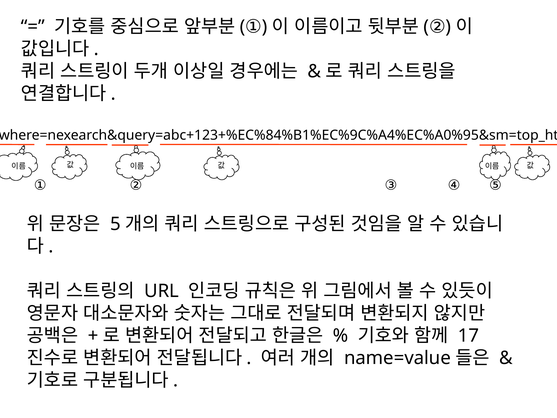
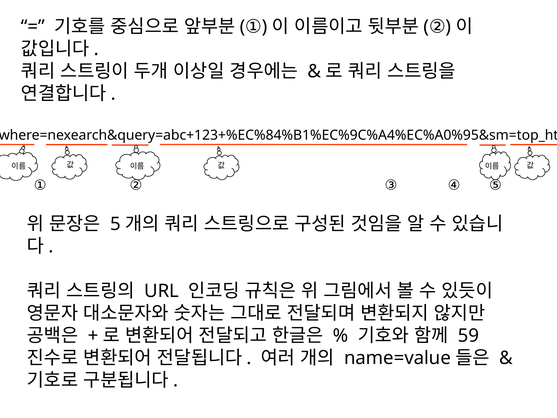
17: 17 -> 59
